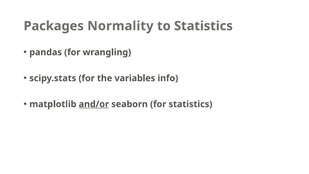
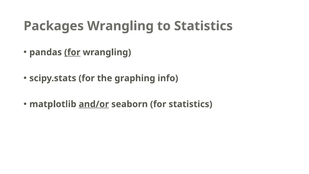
Packages Normality: Normality -> Wrangling
for at (72, 52) underline: none -> present
variables: variables -> graphing
